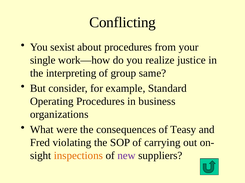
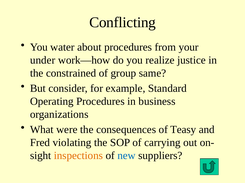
sexist: sexist -> water
single: single -> under
interpreting: interpreting -> constrained
new colour: purple -> blue
